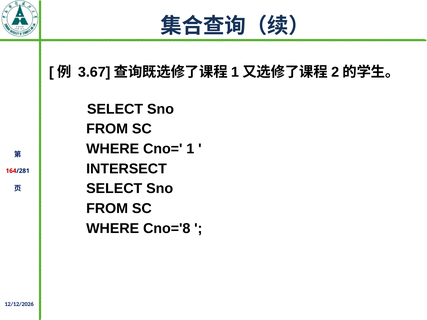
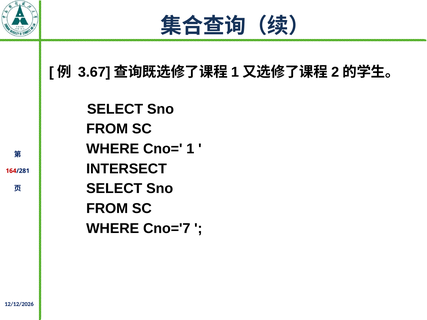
Cno='8: Cno='8 -> Cno='7
